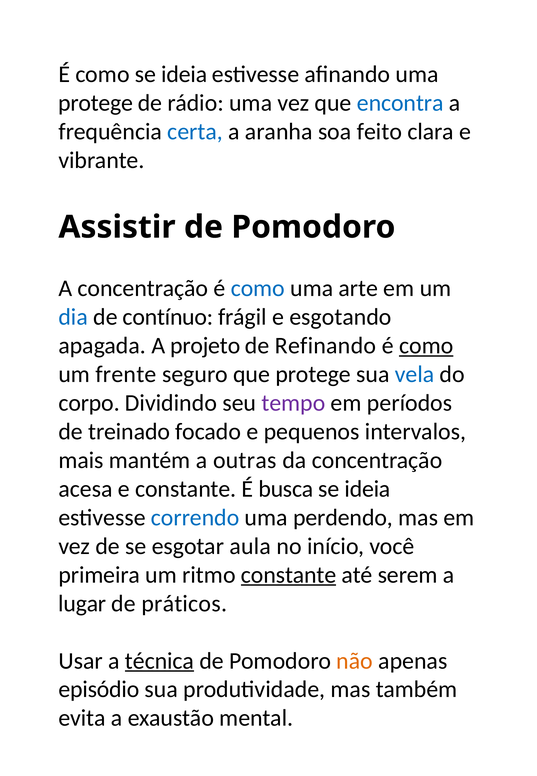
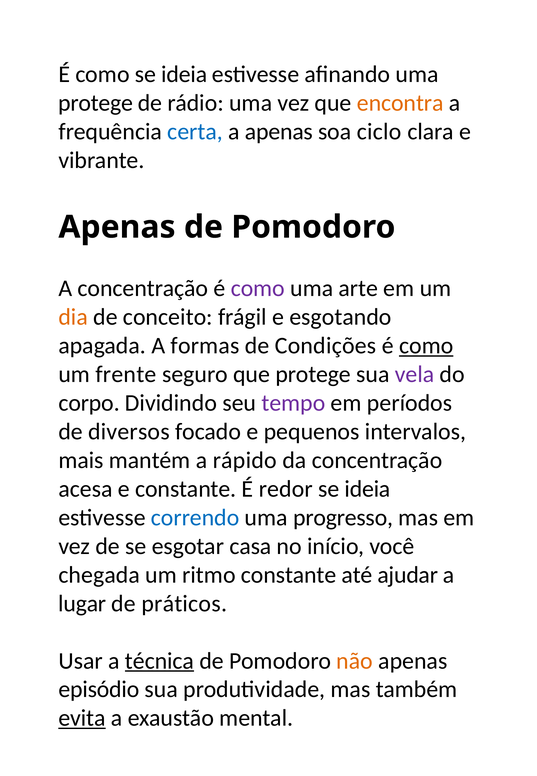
encontra colour: blue -> orange
a aranha: aranha -> apenas
feito: feito -> ciclo
Assistir at (117, 227): Assistir -> Apenas
como at (258, 288) colour: blue -> purple
dia colour: blue -> orange
contínuo: contínuo -> conceito
projeto: projeto -> formas
Refinando: Refinando -> Condições
vela colour: blue -> purple
treinado: treinado -> diversos
outras: outras -> rápido
busca: busca -> redor
perdendo: perdendo -> progresso
aula: aula -> casa
primeira: primeira -> chegada
constante at (289, 575) underline: present -> none
serem: serem -> ajudar
evita underline: none -> present
